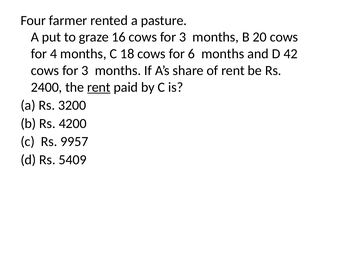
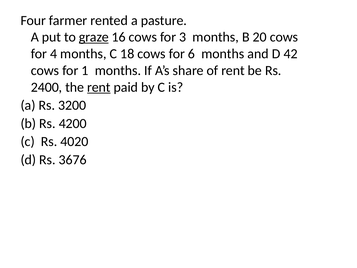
graze underline: none -> present
3 at (85, 70): 3 -> 1
9957: 9957 -> 4020
5409: 5409 -> 3676
